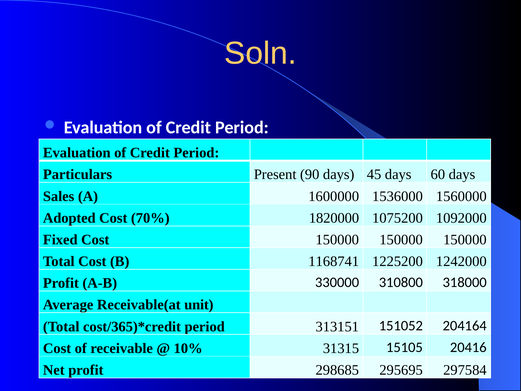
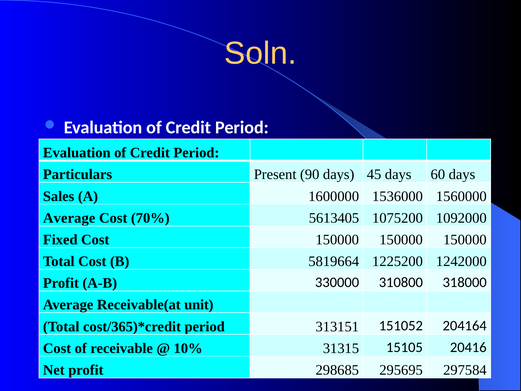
Adopted at (69, 218): Adopted -> Average
1820000: 1820000 -> 5613405
1168741: 1168741 -> 5819664
